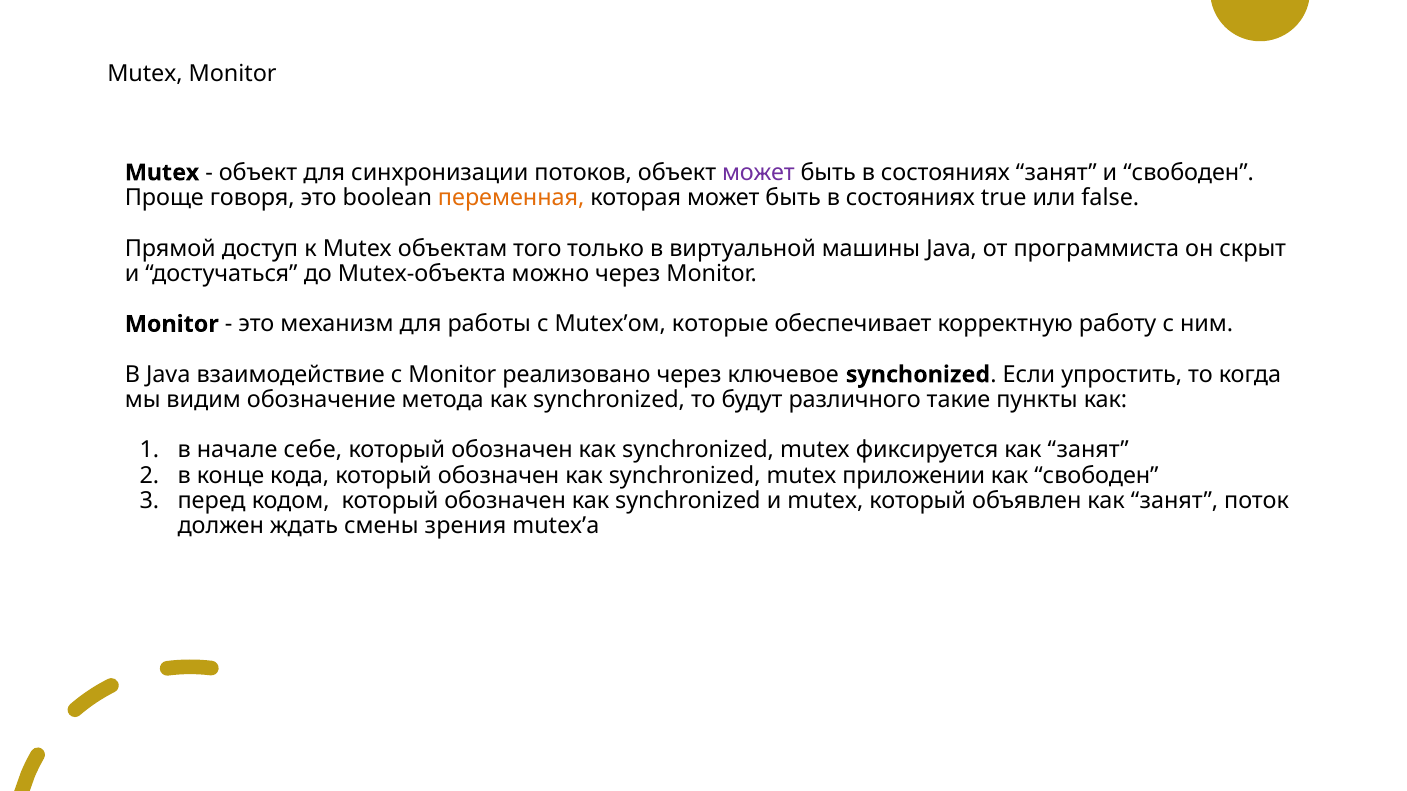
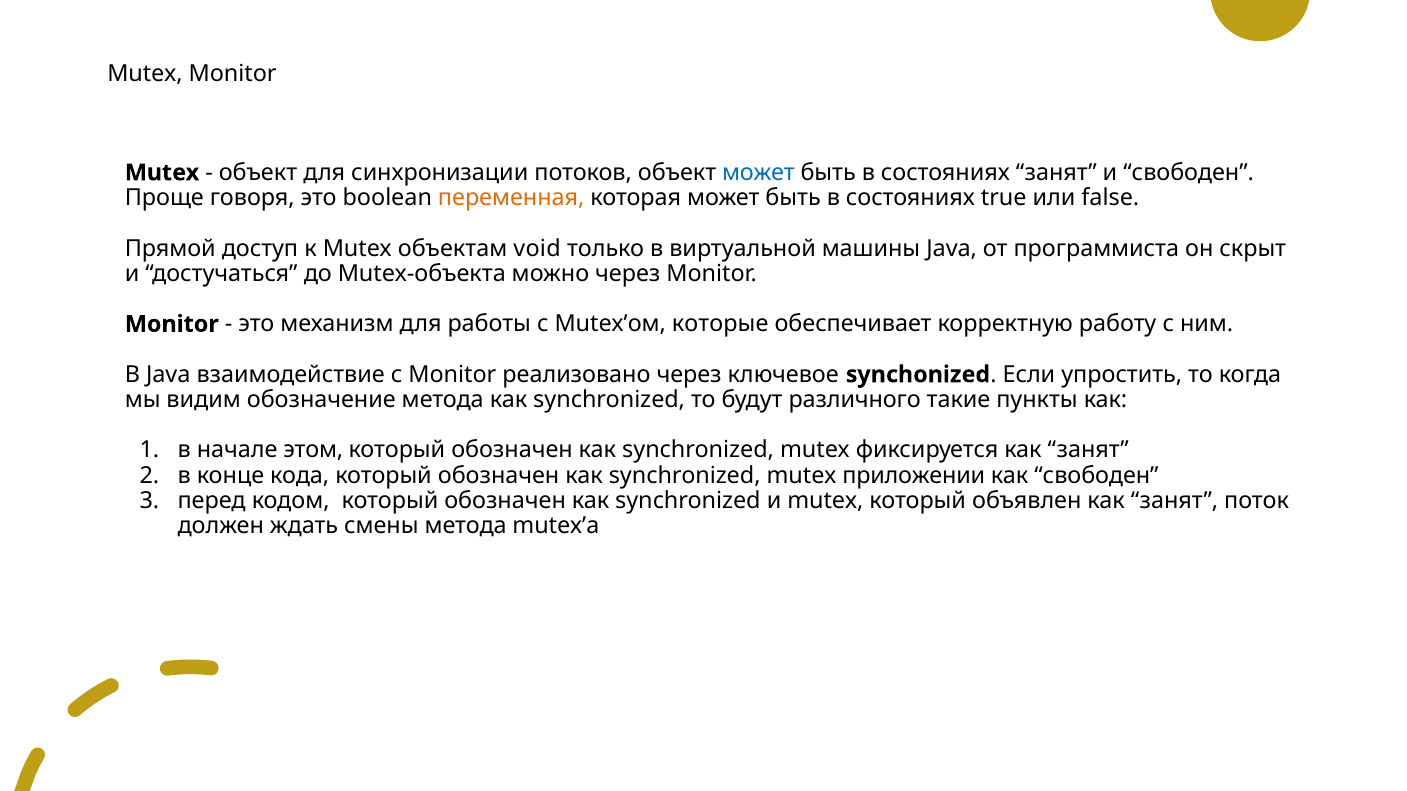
может at (758, 173) colour: purple -> blue
того: того -> void
себе: себе -> этом
смены зрения: зрения -> метода
